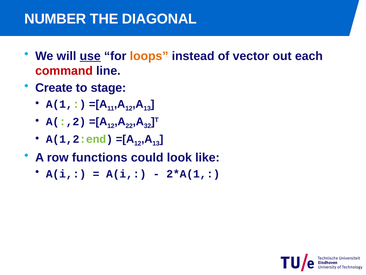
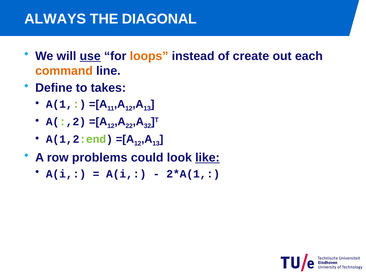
NUMBER: NUMBER -> ALWAYS
vector: vector -> create
command colour: red -> orange
Create: Create -> Define
stage: stage -> takes
functions: functions -> problems
like underline: none -> present
